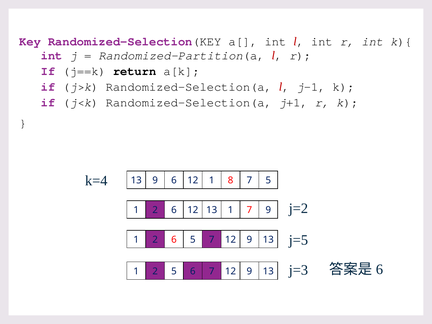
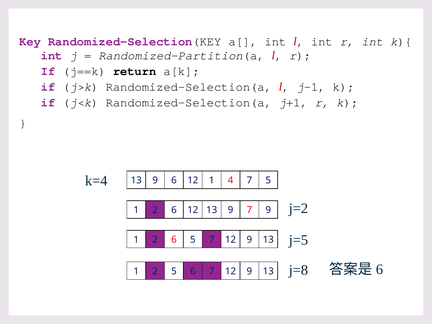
8: 8 -> 4
12 13 1: 1 -> 9
j=3: j=3 -> j=8
